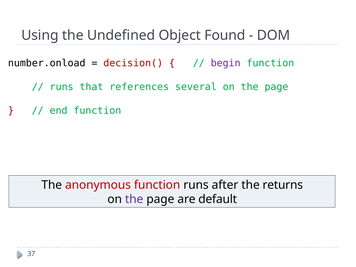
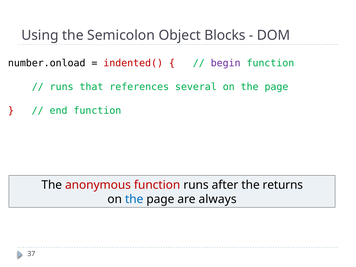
Undefined: Undefined -> Semicolon
Found: Found -> Blocks
decision(: decision( -> indented(
the at (134, 199) colour: purple -> blue
default: default -> always
